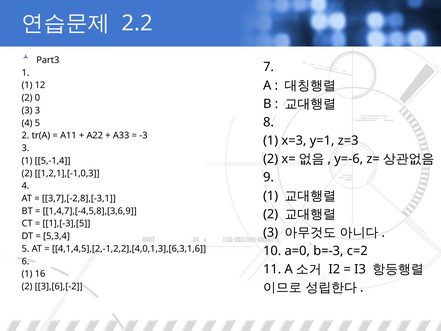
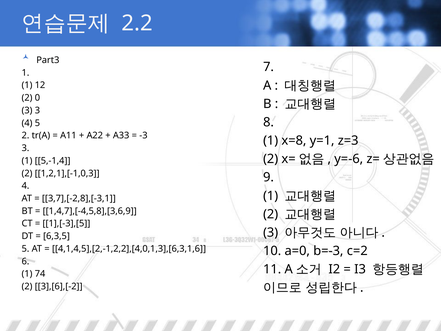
x=3: x=3 -> x=8
5,3,4: 5,3,4 -> 6,3,5
16: 16 -> 74
